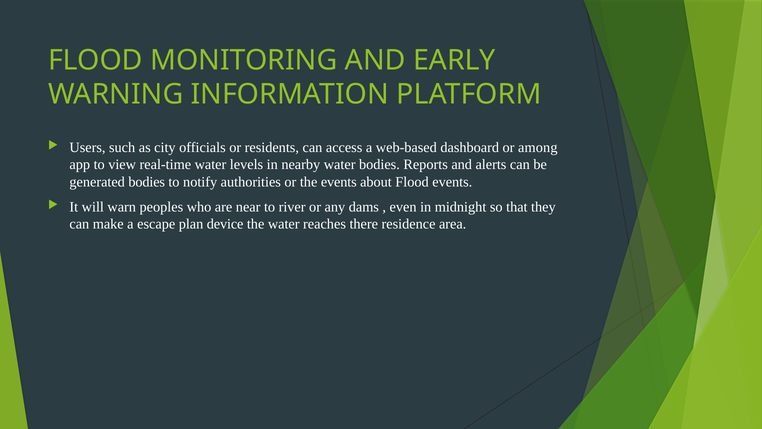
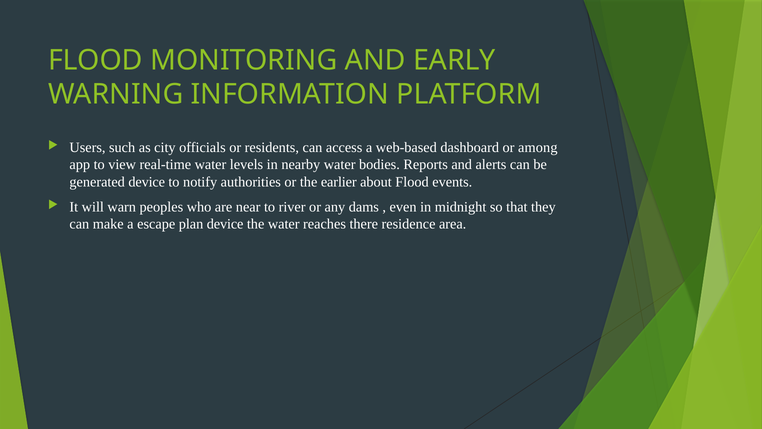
generated bodies: bodies -> device
the events: events -> earlier
